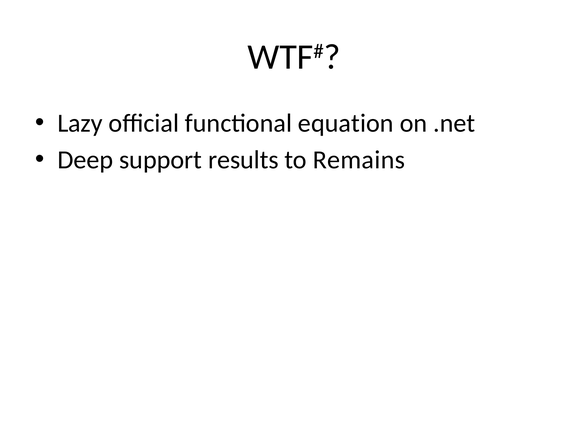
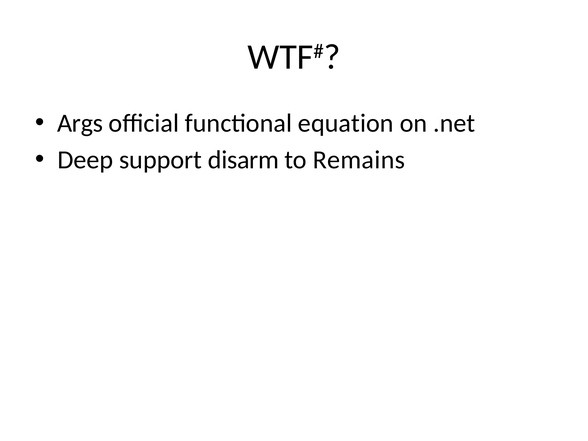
Lazy: Lazy -> Args
results: results -> disarm
